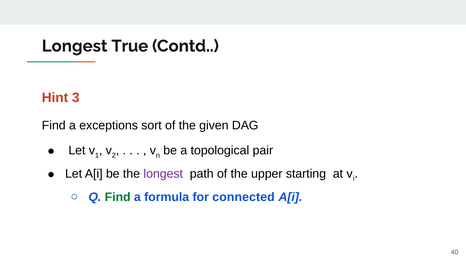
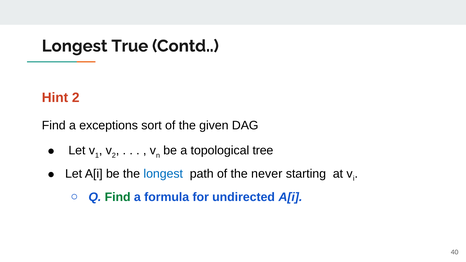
Hint 3: 3 -> 2
pair: pair -> tree
longest at (163, 174) colour: purple -> blue
upper: upper -> never
connected: connected -> undirected
